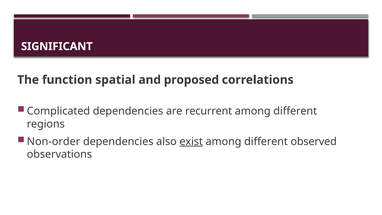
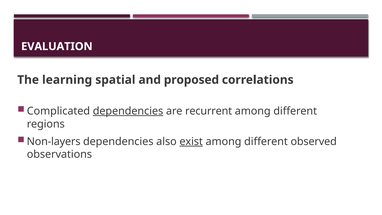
SIGNIFICANT: SIGNIFICANT -> EVALUATION
function: function -> learning
dependencies at (128, 111) underline: none -> present
Non-order: Non-order -> Non-layers
